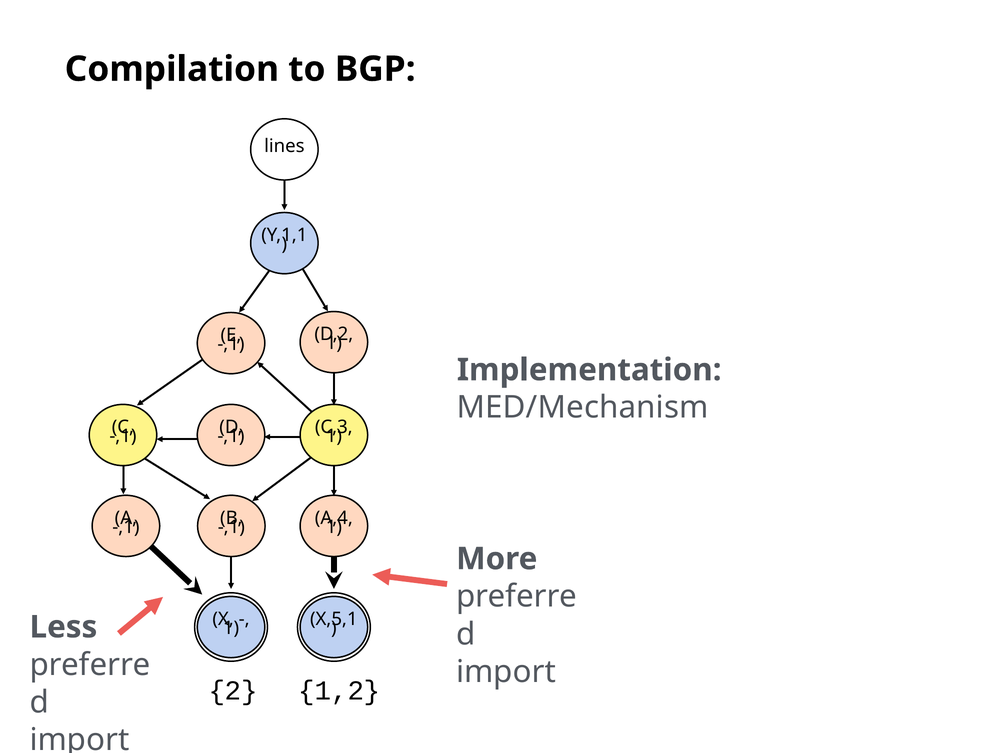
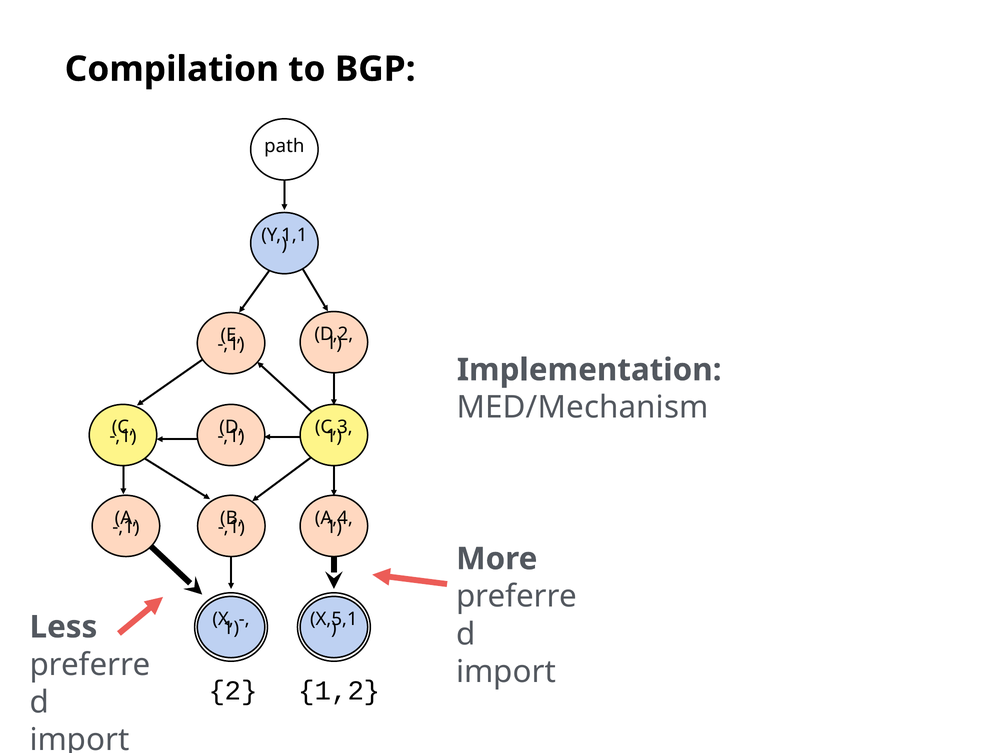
lines: lines -> path
